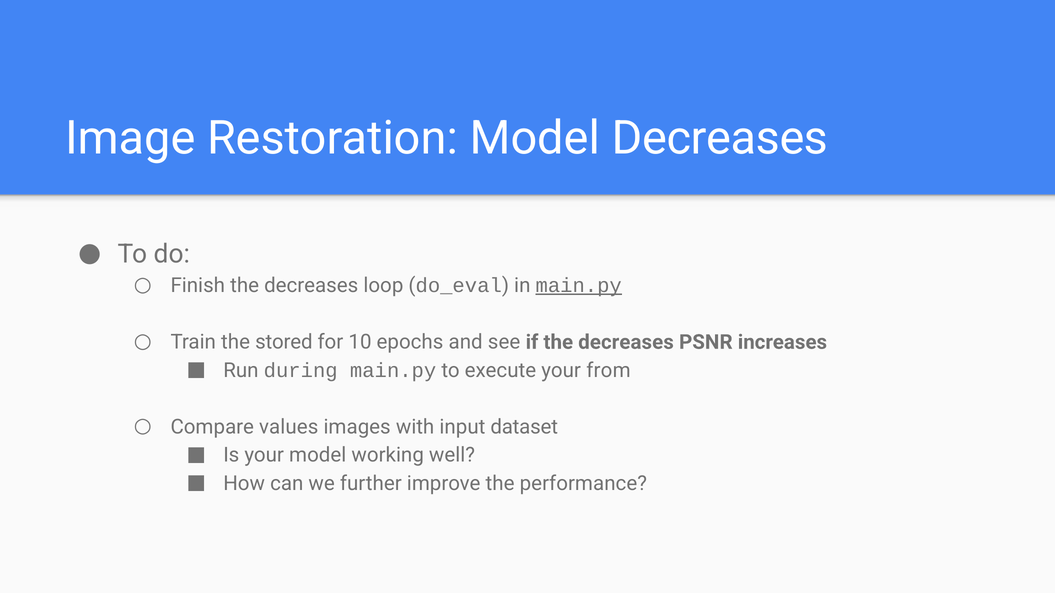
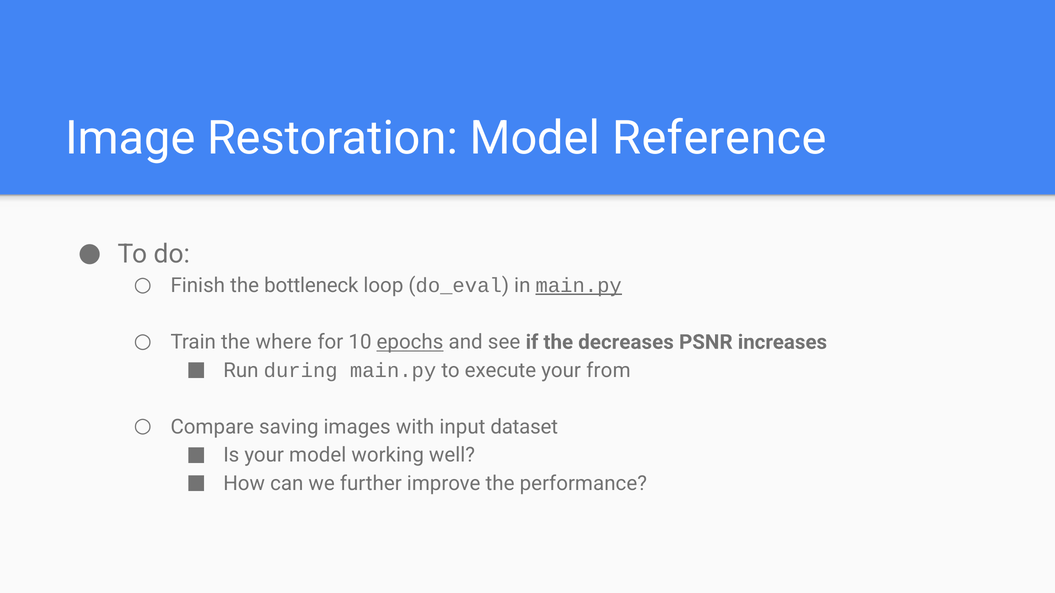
Model Decreases: Decreases -> Reference
Finish the decreases: decreases -> bottleneck
stored: stored -> where
epochs underline: none -> present
values: values -> saving
